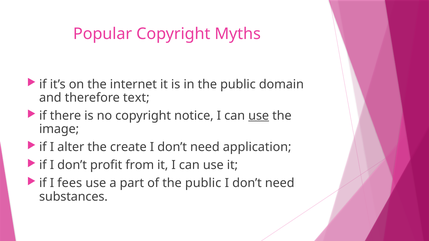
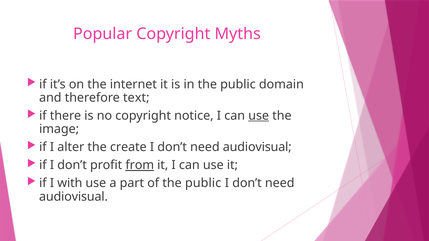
application at (257, 147): application -> audiovisual
from underline: none -> present
fees: fees -> with
substances at (73, 197): substances -> audiovisual
